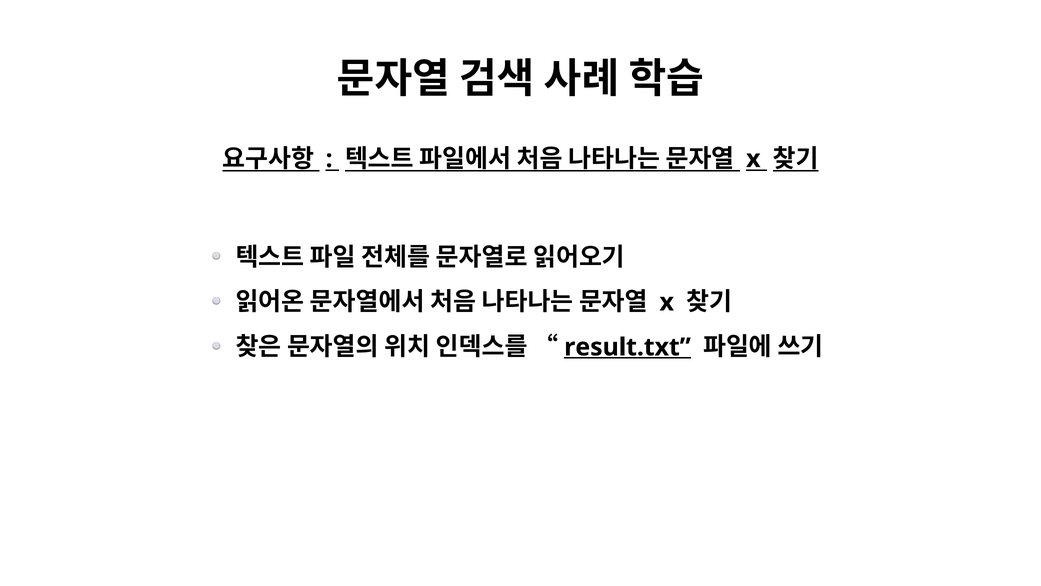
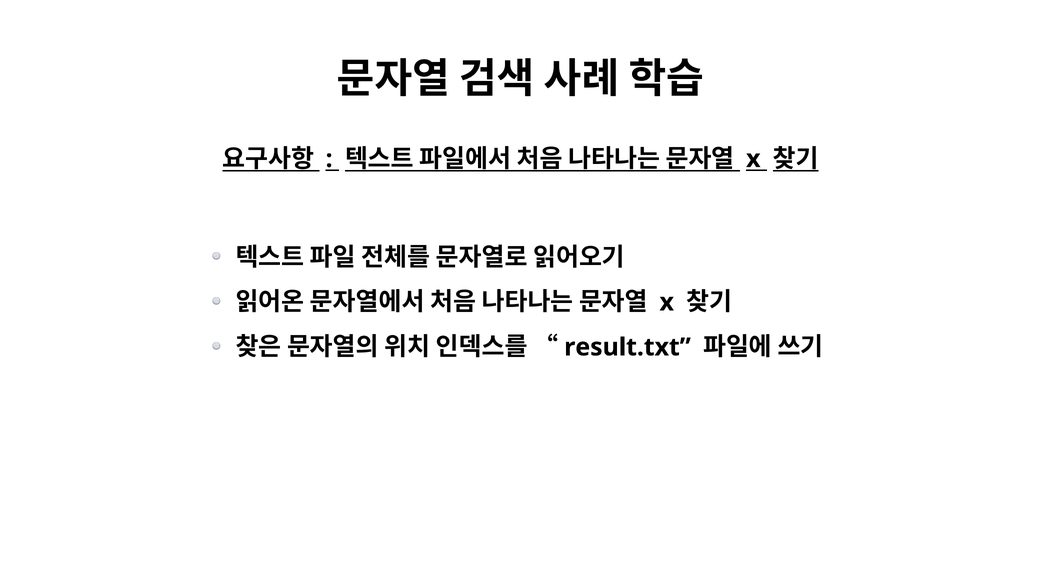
result.txt underline: present -> none
